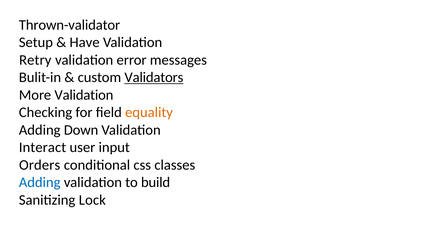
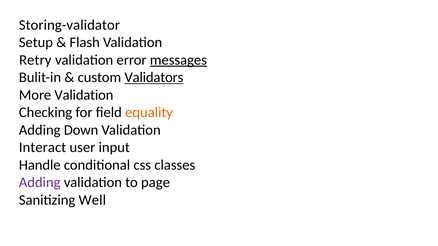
Thrown-validator: Thrown-validator -> Storing-validator
Have: Have -> Flash
messages underline: none -> present
Orders: Orders -> Handle
Adding at (40, 183) colour: blue -> purple
build: build -> page
Lock: Lock -> Well
